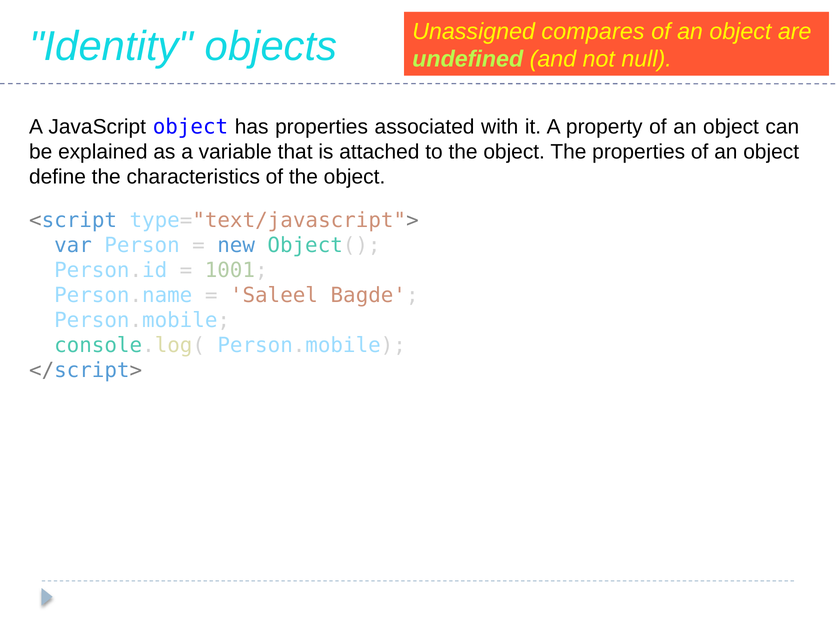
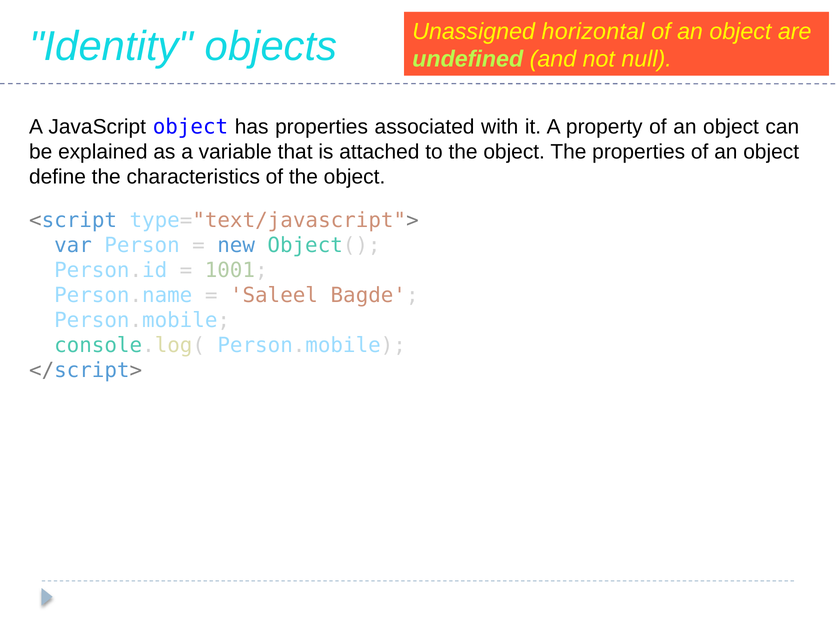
compares: compares -> horizontal
